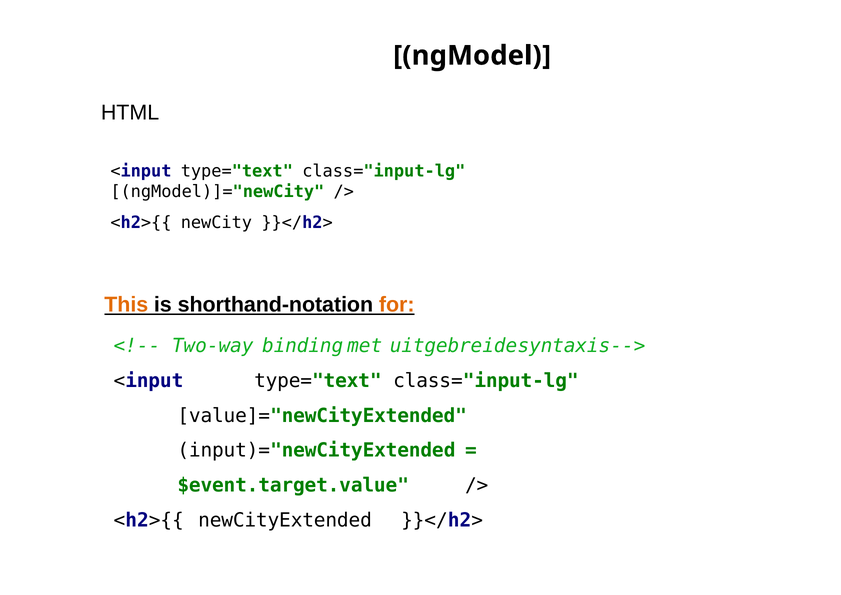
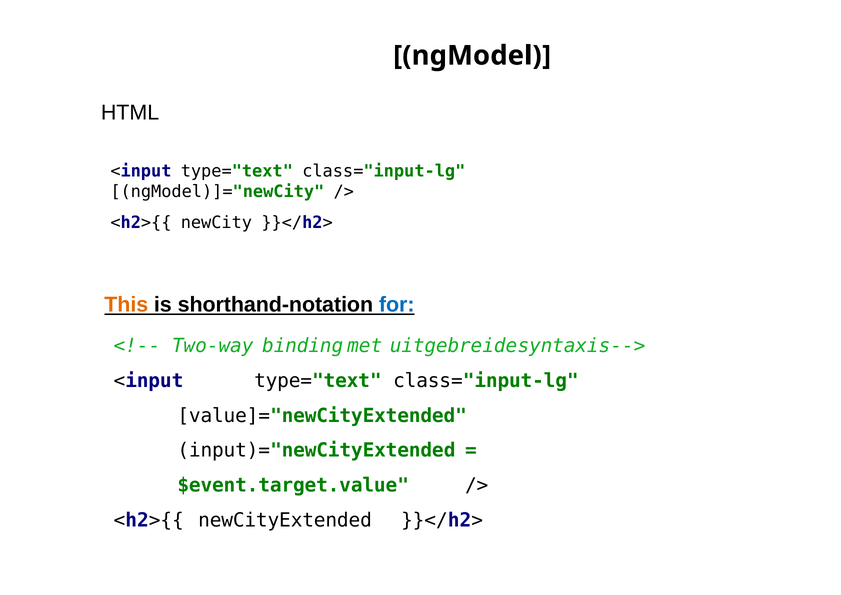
for colour: orange -> blue
